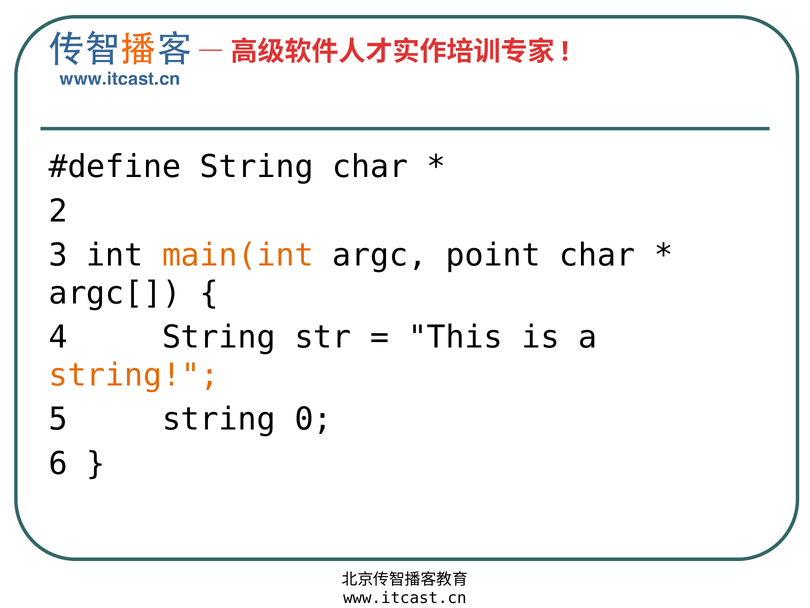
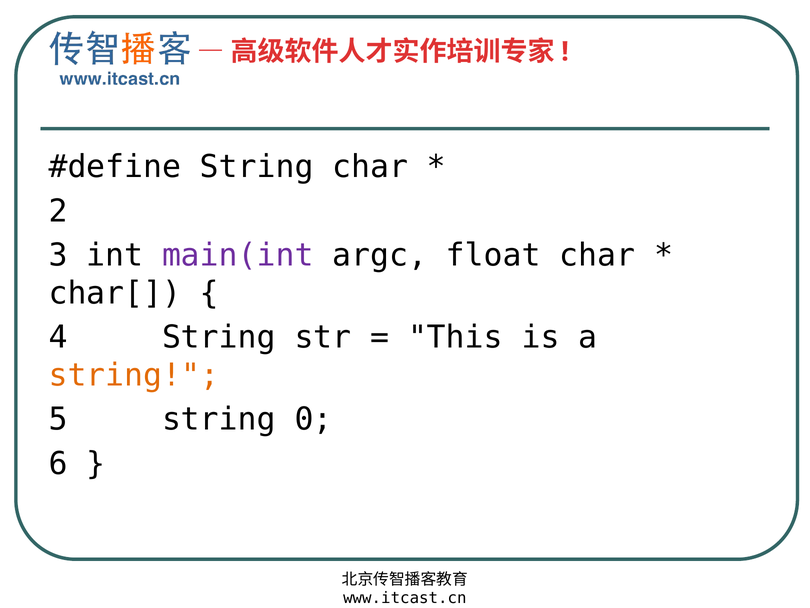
main(int colour: orange -> purple
point: point -> float
argc[: argc[ -> char[
